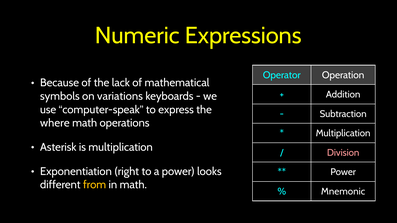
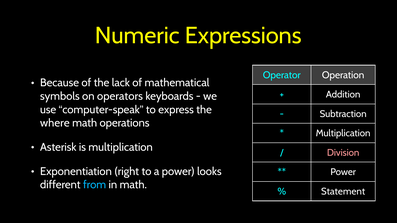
variations: variations -> operators
from colour: yellow -> light blue
Mnemonic: Mnemonic -> Statement
